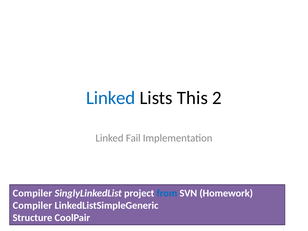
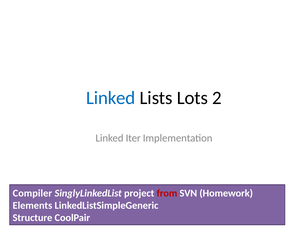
This: This -> Lots
Fail: Fail -> Iter
from colour: blue -> red
Compiler at (32, 206): Compiler -> Elements
